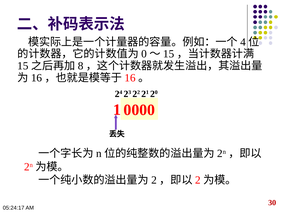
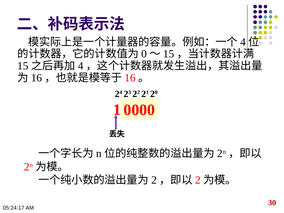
8 at (81, 66): 8 -> 4
